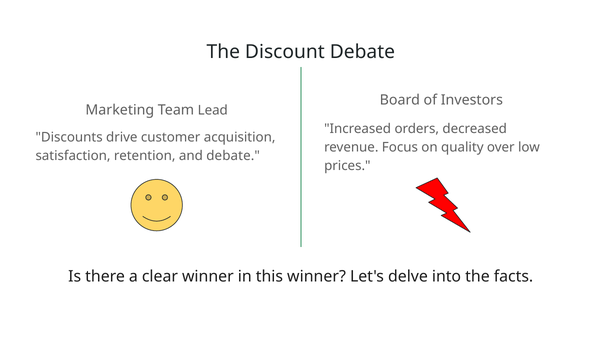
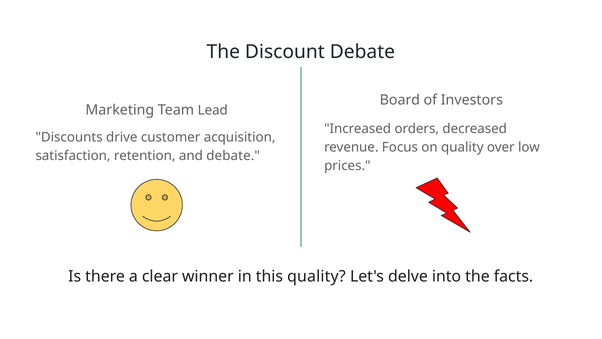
this winner: winner -> quality
